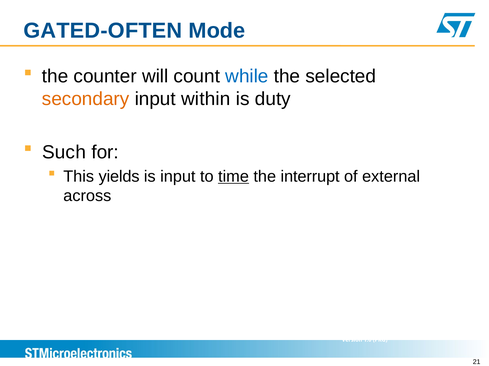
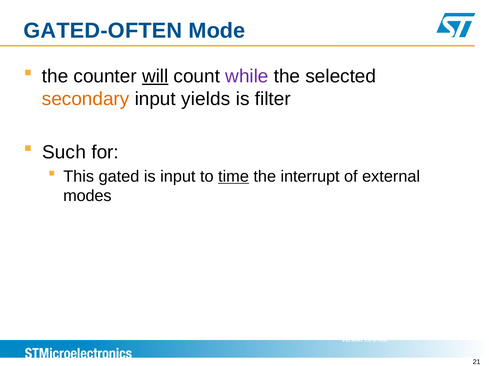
will underline: none -> present
while colour: blue -> purple
within: within -> yields
duty: duty -> filter
yields: yields -> gated
across: across -> modes
